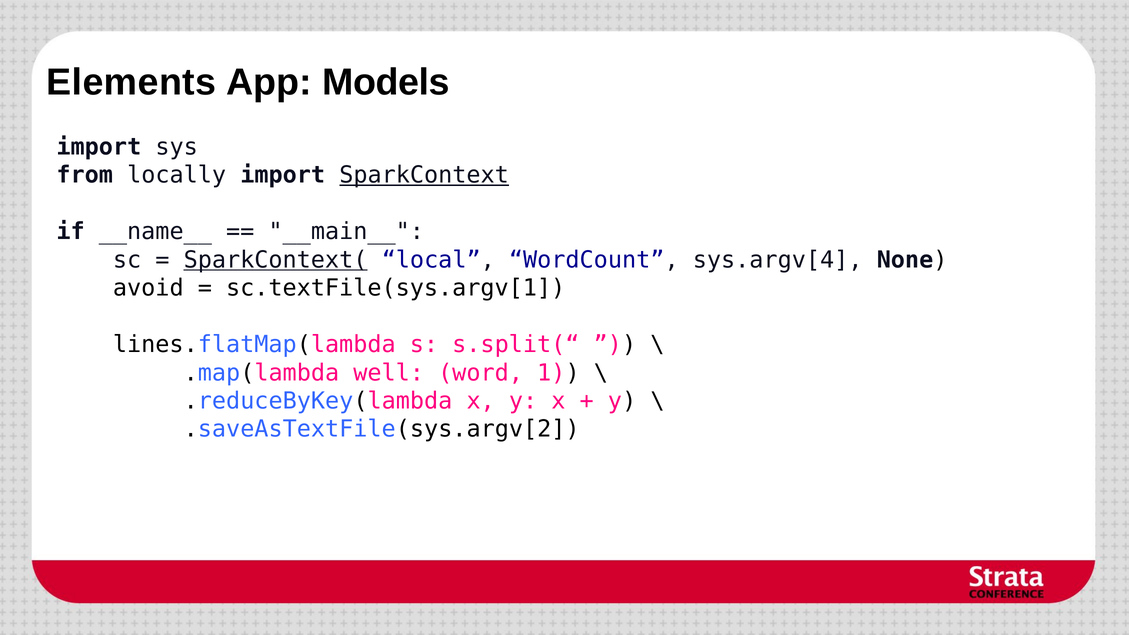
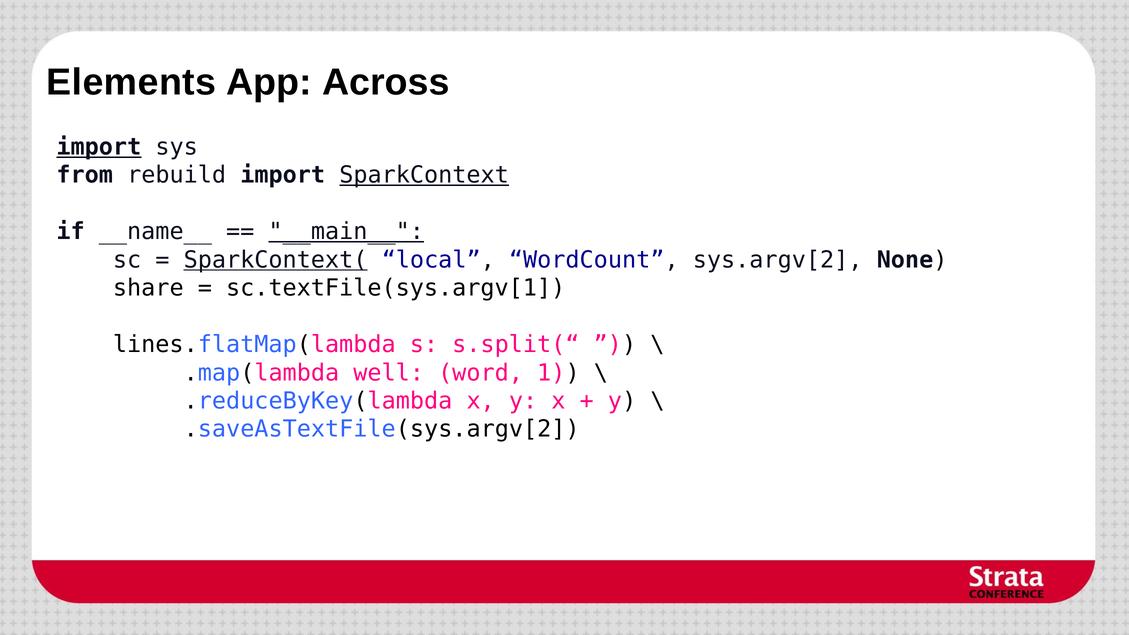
Models: Models -> Across
import at (99, 147) underline: none -> present
locally: locally -> rebuild
__main__ underline: none -> present
sys.argv[4: sys.argv[4 -> sys.argv[2
avoid: avoid -> share
